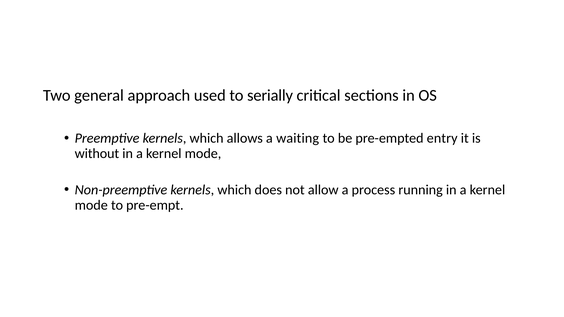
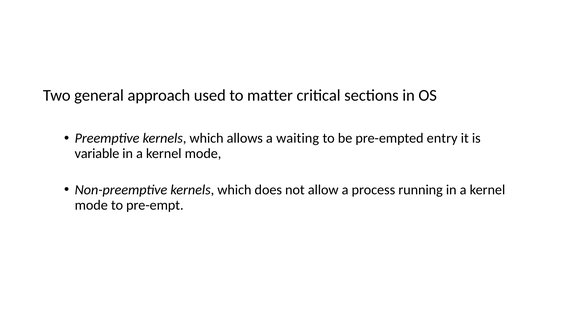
serially: serially -> matter
without: without -> variable
